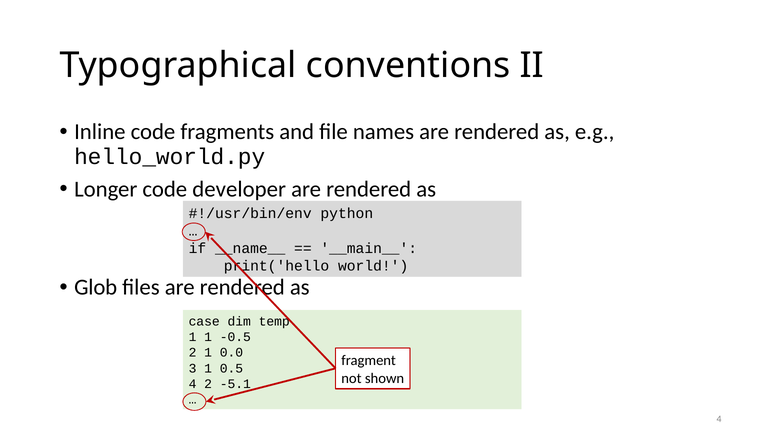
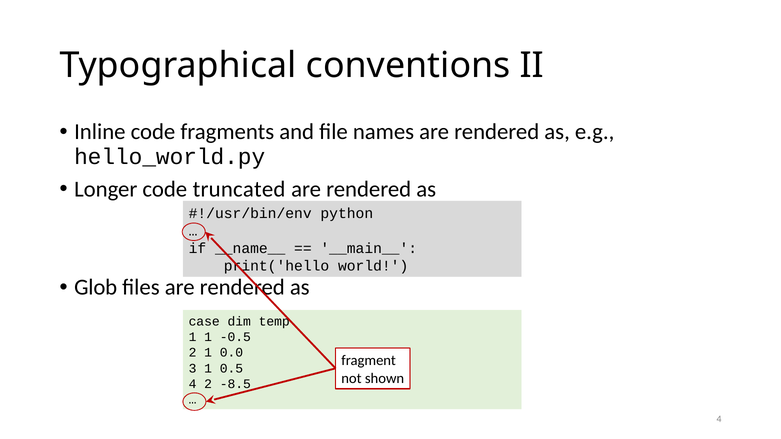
developer: developer -> truncated
-5.1: -5.1 -> -8.5
